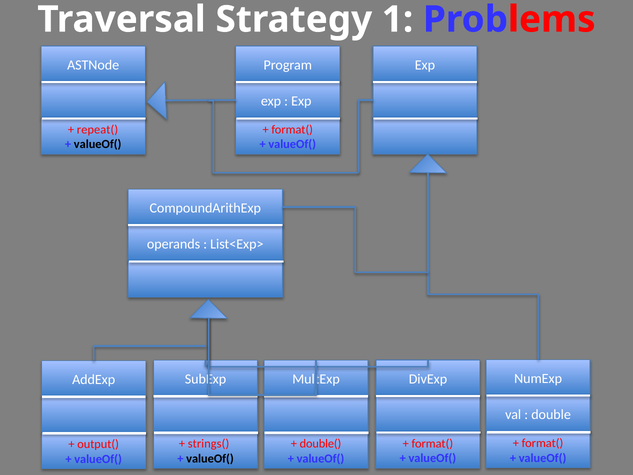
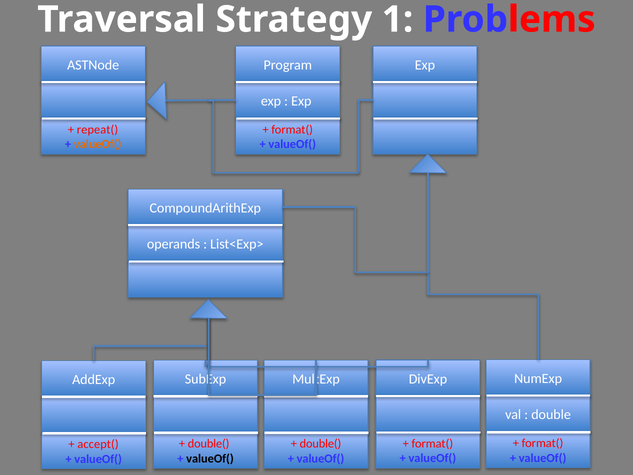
valueOf( at (98, 144) colour: black -> orange
strings( at (209, 444): strings( -> double(
output(: output( -> accept(
